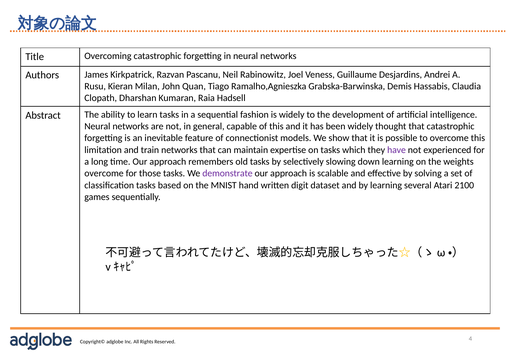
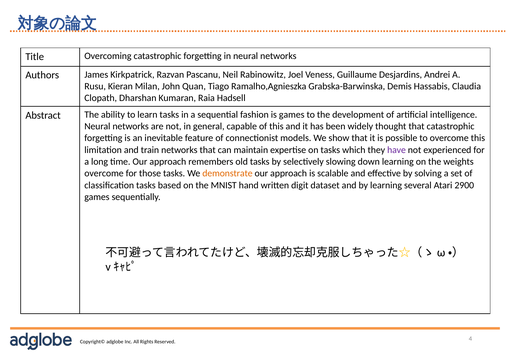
is widely: widely -> games
demonstrate colour: purple -> orange
2100: 2100 -> 2900
